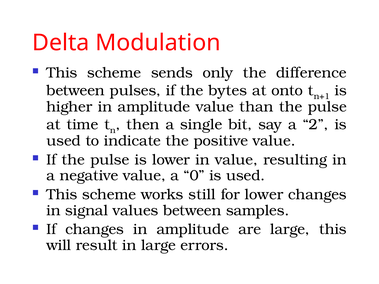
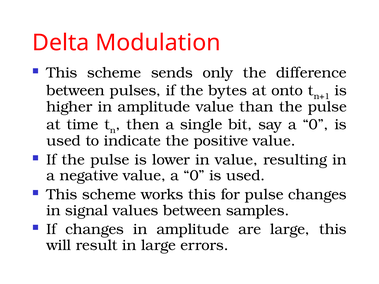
say a 2: 2 -> 0
works still: still -> this
for lower: lower -> pulse
